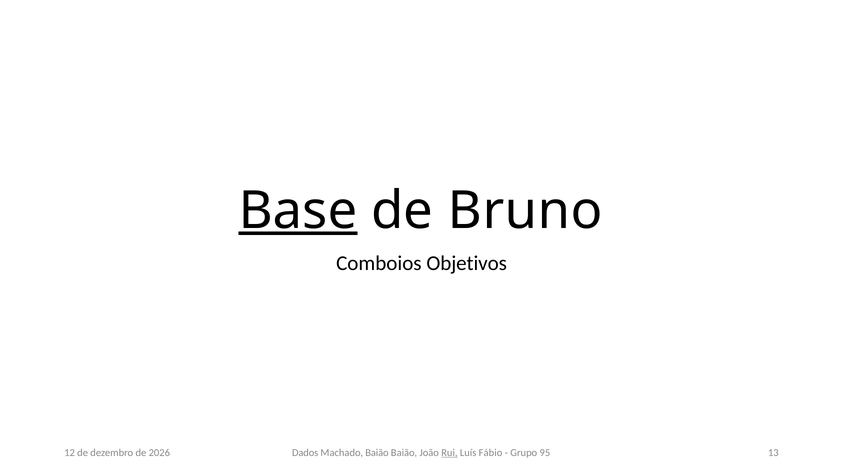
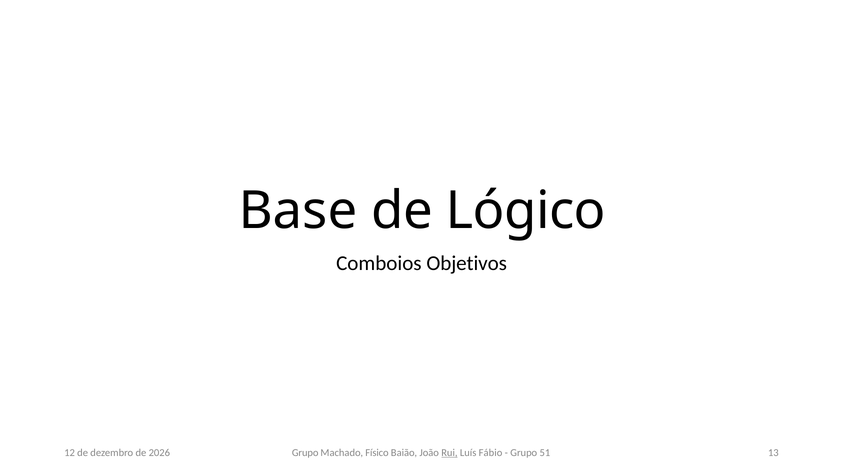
Base underline: present -> none
Bruno: Bruno -> Lógico
Dados at (305, 453): Dados -> Grupo
Machado Baião: Baião -> Físico
95: 95 -> 51
